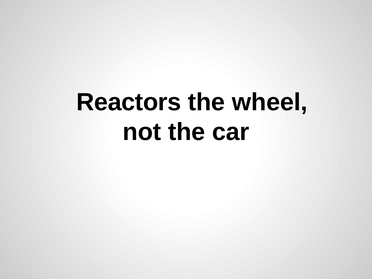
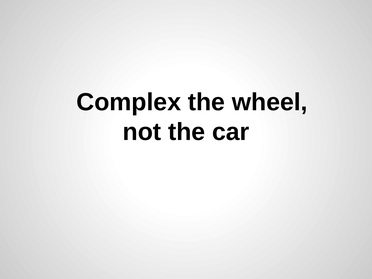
Reactors: Reactors -> Complex
